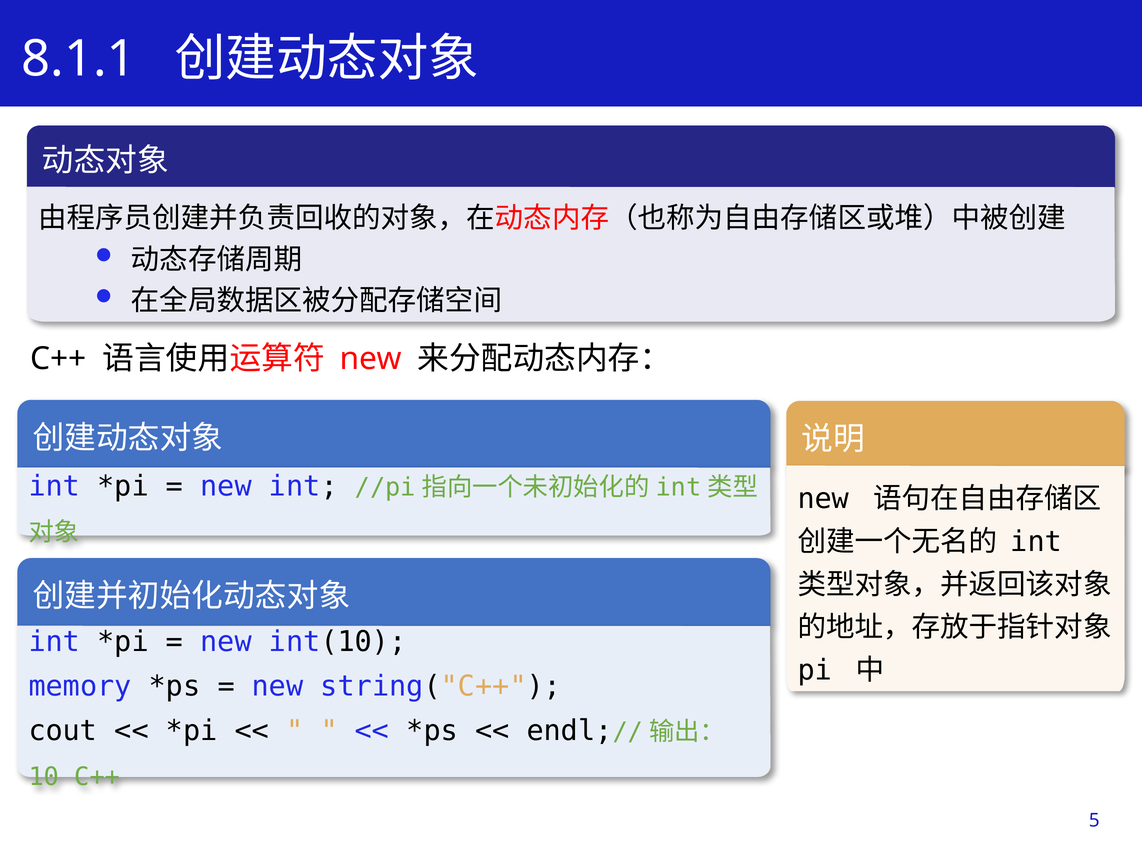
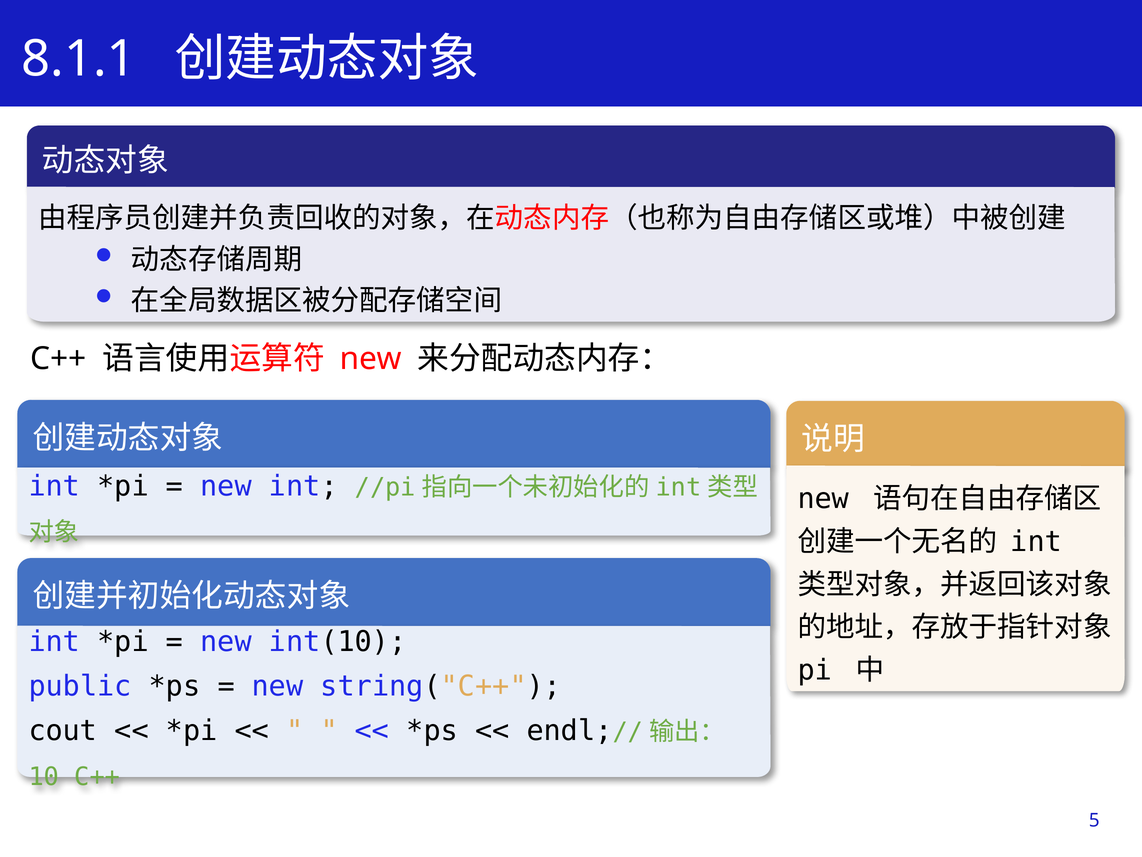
memory: memory -> public
